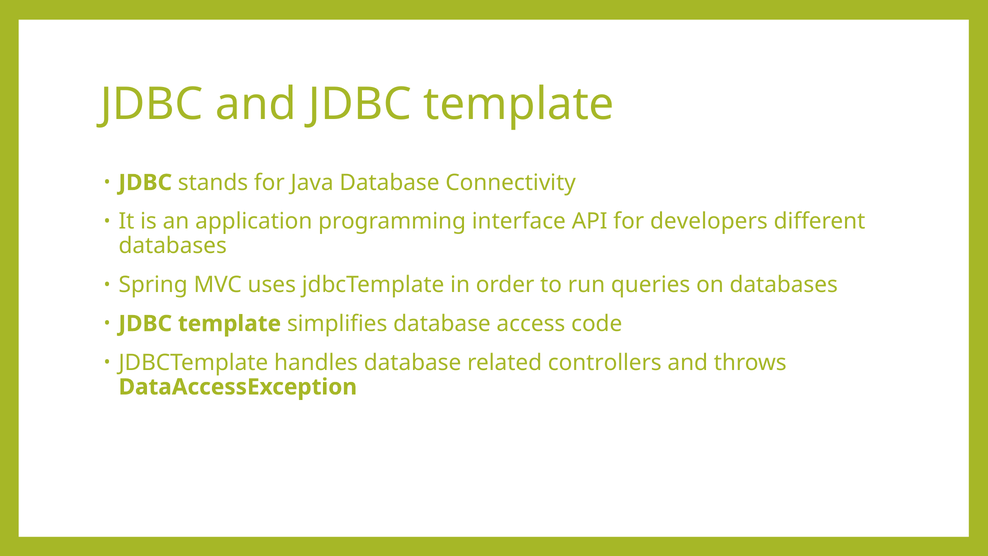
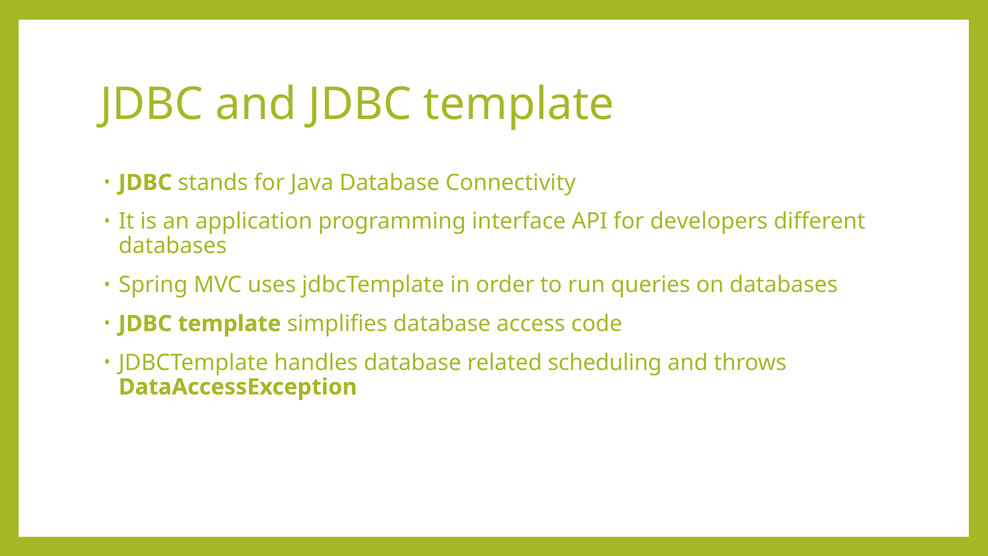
controllers: controllers -> scheduling
